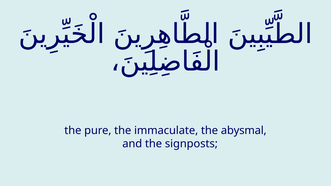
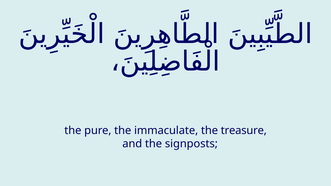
abysmal: abysmal -> treasure
